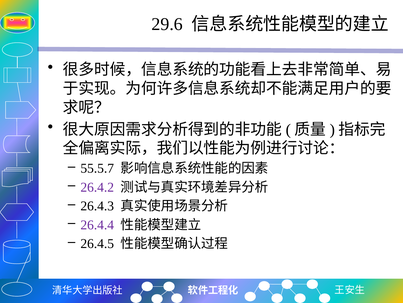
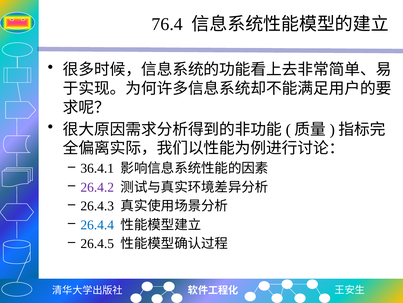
29.6: 29.6 -> 76.4
55.5.7: 55.5.7 -> 36.4.1
26.4.4 colour: purple -> blue
